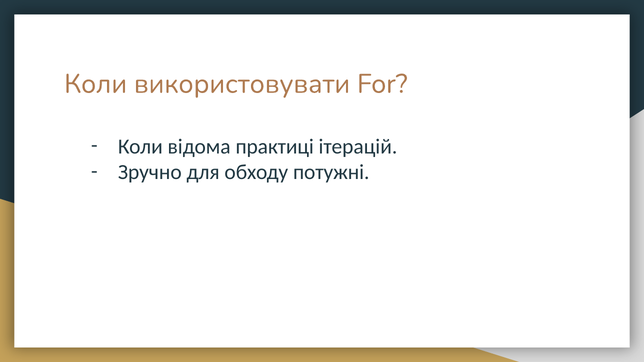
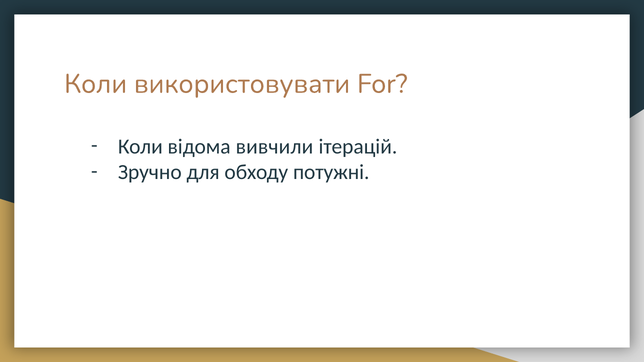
практиці: практиці -> вивчили
